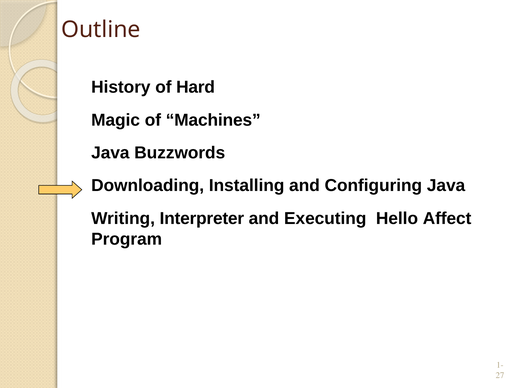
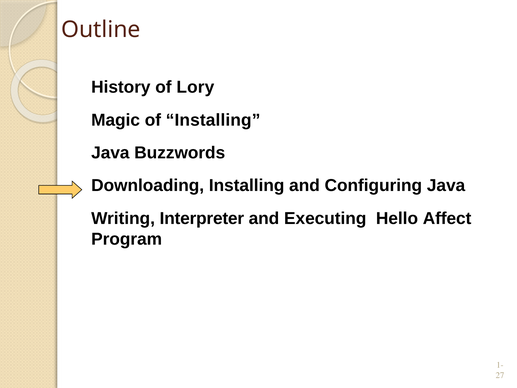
Hard: Hard -> Lory
of Machines: Machines -> Installing
